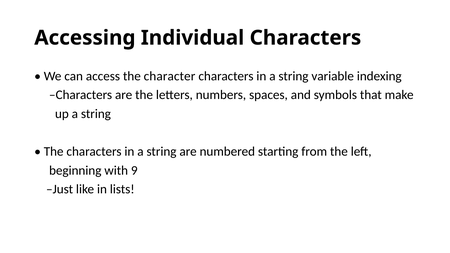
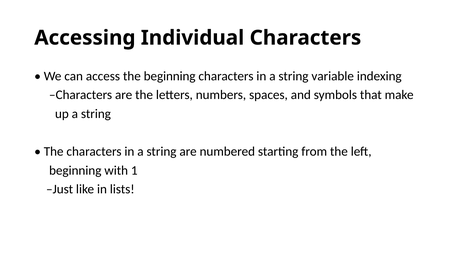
the character: character -> beginning
9: 9 -> 1
